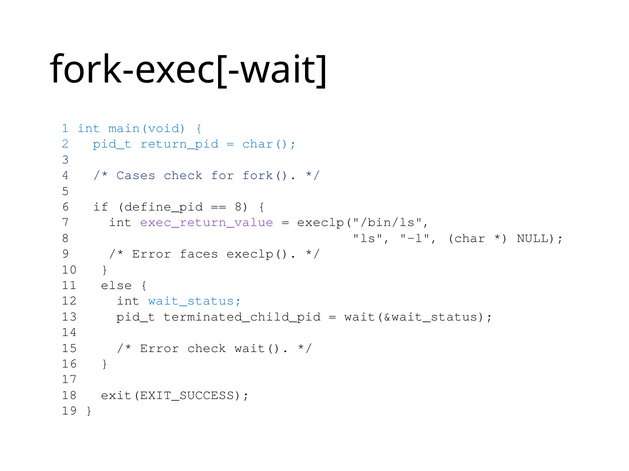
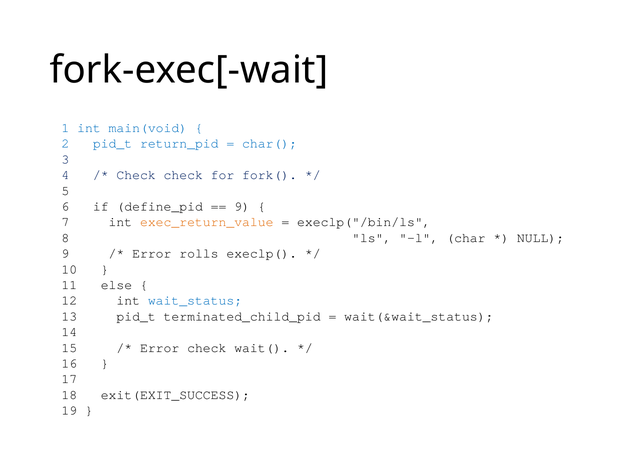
Cases at (136, 175): Cases -> Check
8 at (242, 207): 8 -> 9
exec_return_value colour: purple -> orange
faces: faces -> rolls
